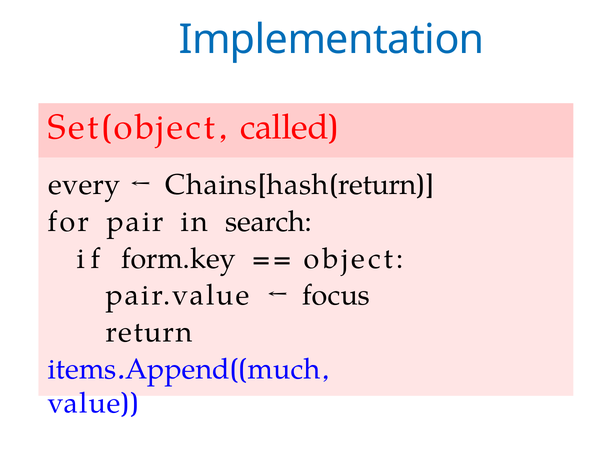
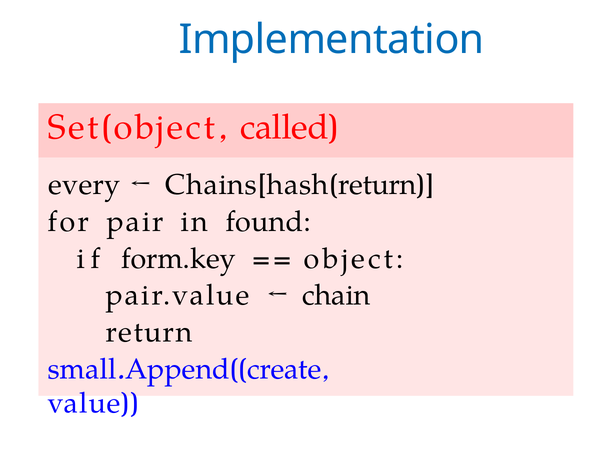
search: search -> found
focus: focus -> chain
items: items -> small
much: much -> create
